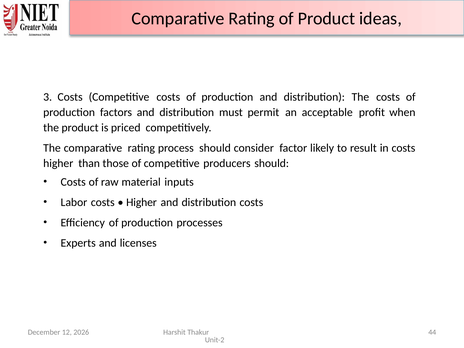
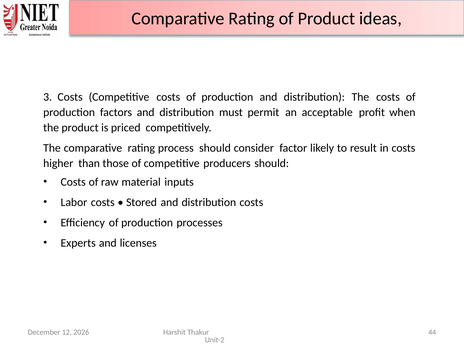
Higher at (142, 202): Higher -> Stored
